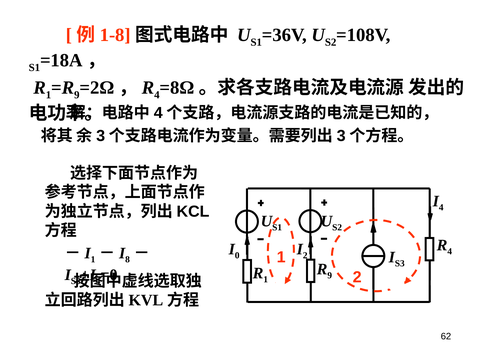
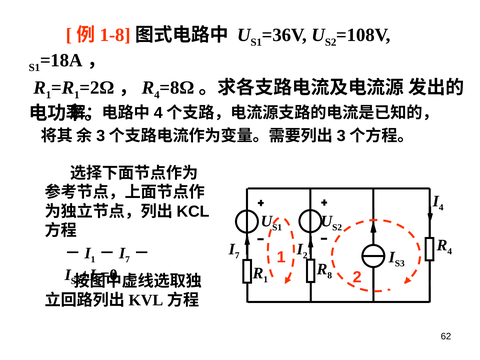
9 at (77, 95): 9 -> 1
0 at (237, 255): 0 -> 7
8 at (128, 259): 8 -> 7
9 at (330, 275): 9 -> 8
